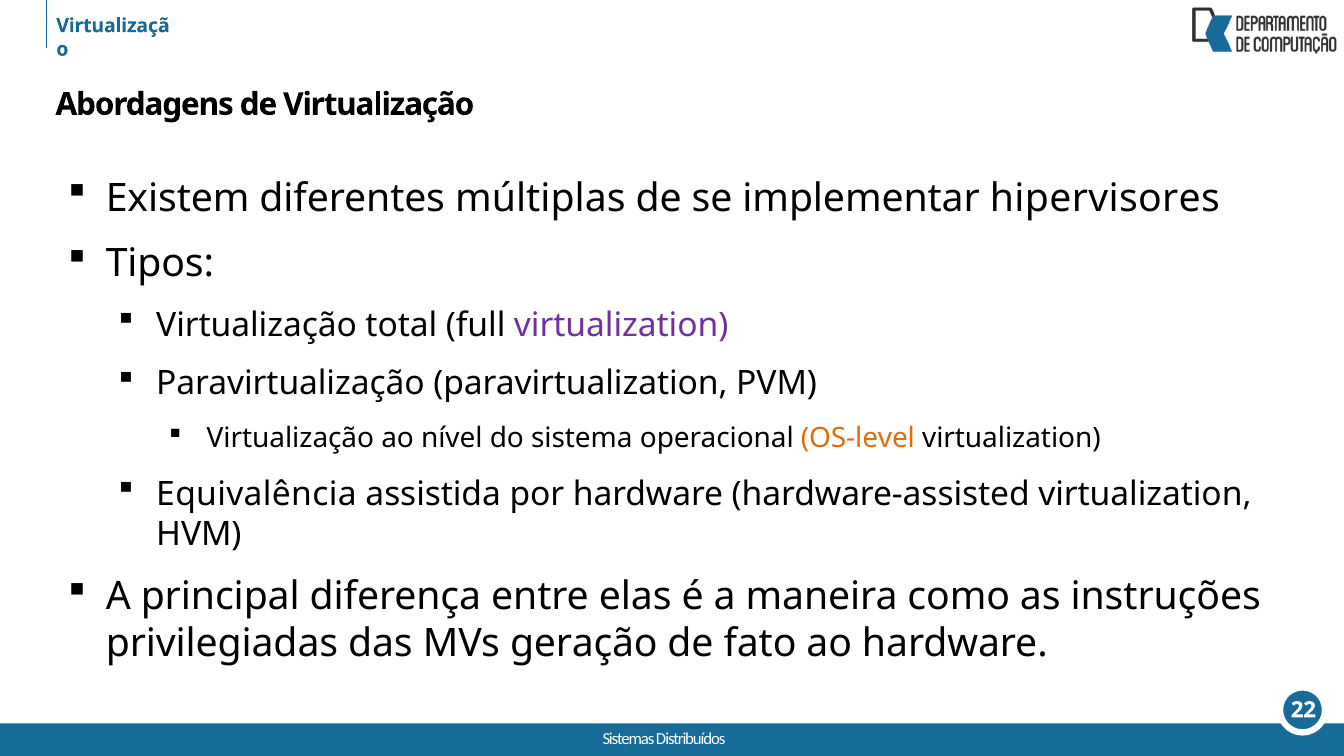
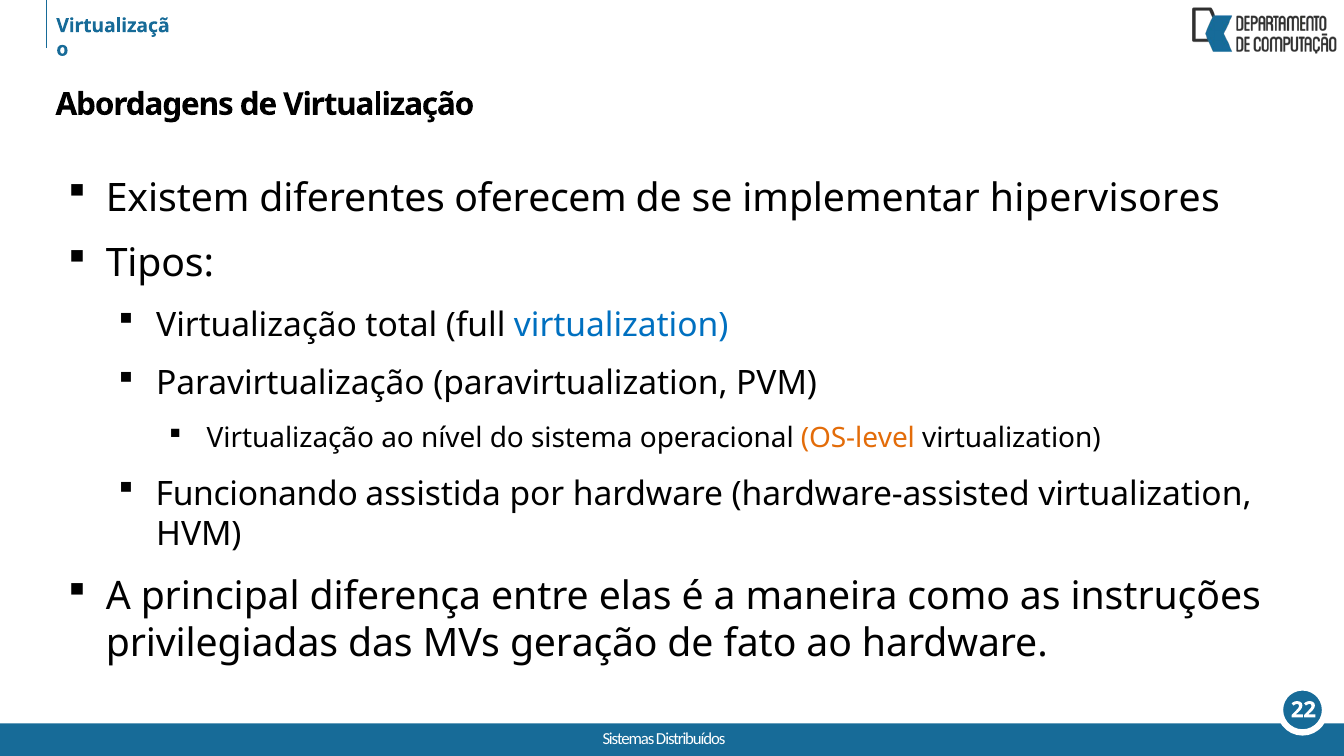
múltiplas: múltiplas -> oferecem
virtualization at (621, 325) colour: purple -> blue
Equivalência: Equivalência -> Funcionando
